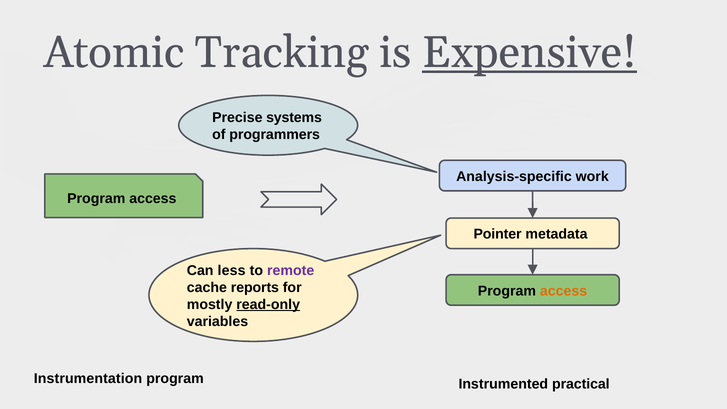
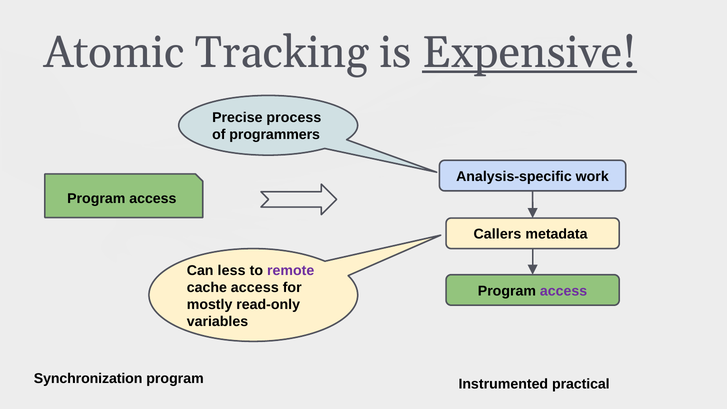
systems: systems -> process
Pointer: Pointer -> Callers
cache reports: reports -> access
access at (564, 291) colour: orange -> purple
read-only underline: present -> none
Instrumentation: Instrumentation -> Synchronization
